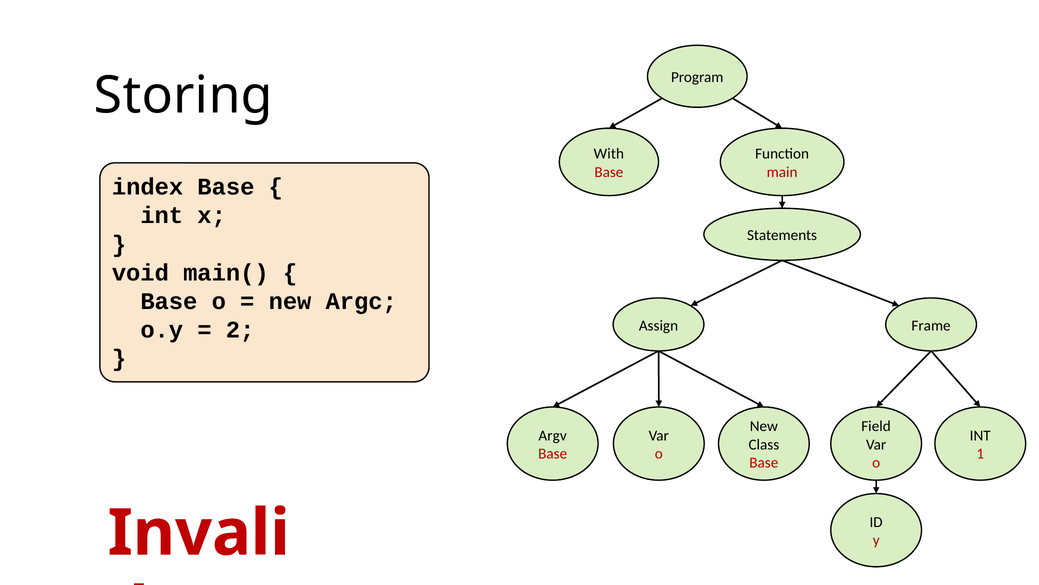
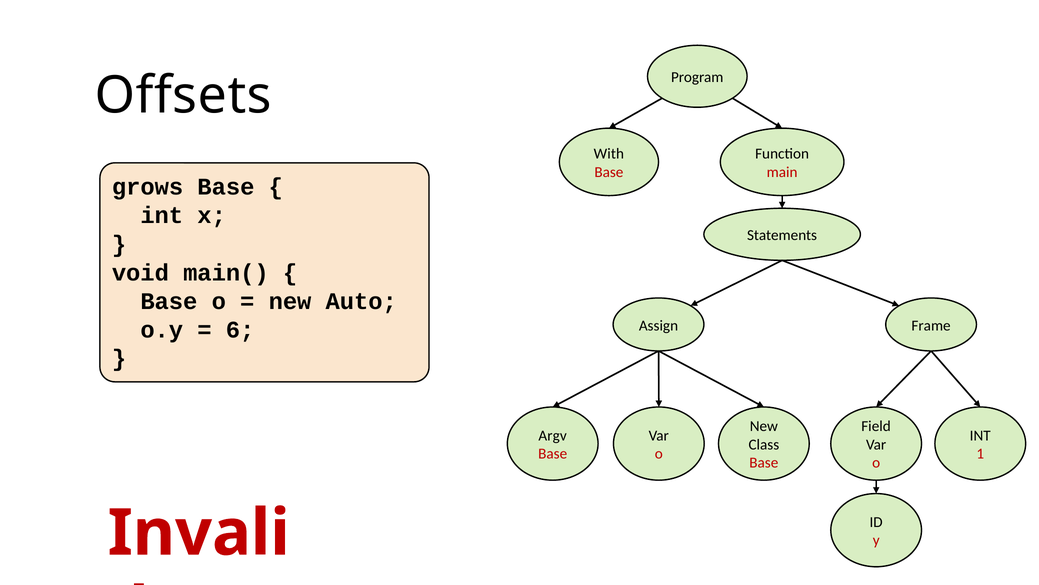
Storing: Storing -> Offsets
index: index -> grows
Argc: Argc -> Auto
2: 2 -> 6
